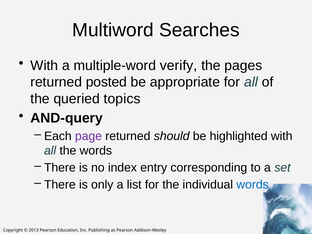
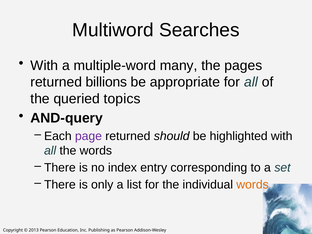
verify: verify -> many
posted: posted -> billions
words at (253, 185) colour: blue -> orange
